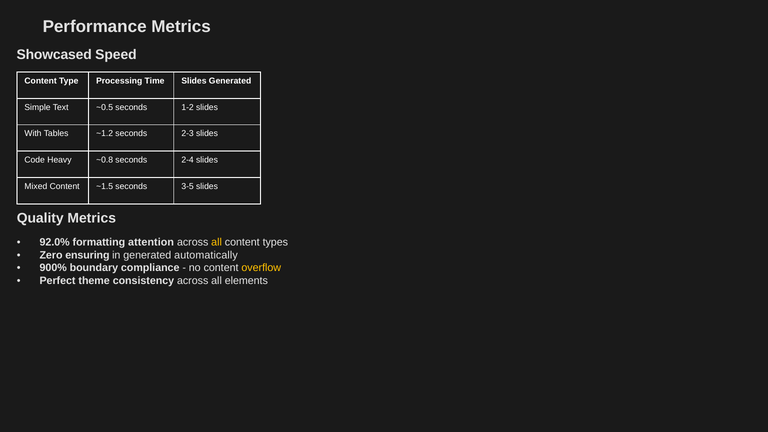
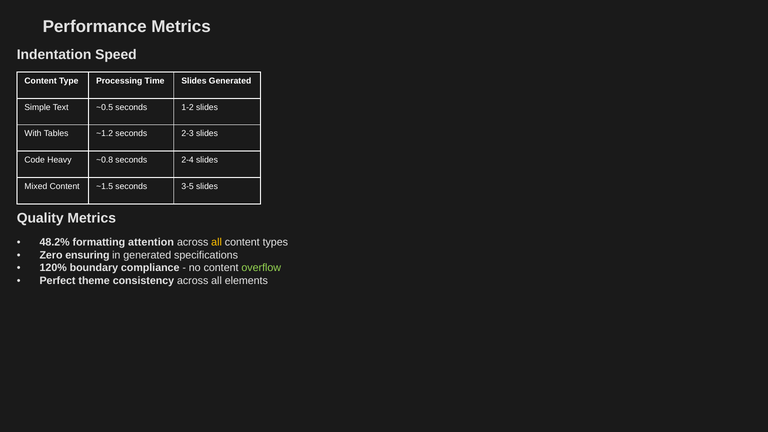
Showcased: Showcased -> Indentation
92.0%: 92.0% -> 48.2%
automatically: automatically -> specifications
900%: 900% -> 120%
overflow colour: yellow -> light green
